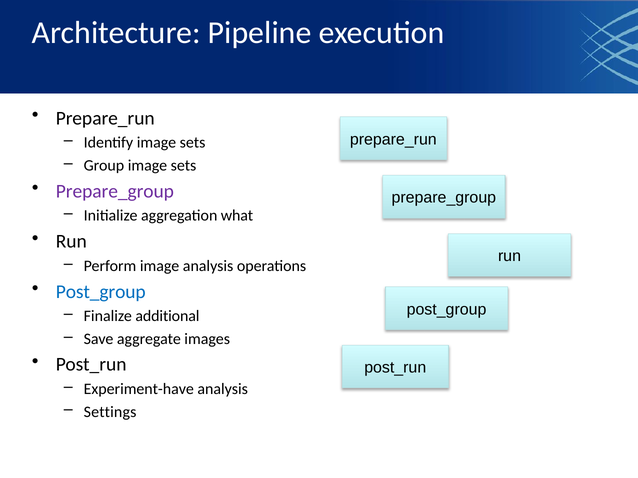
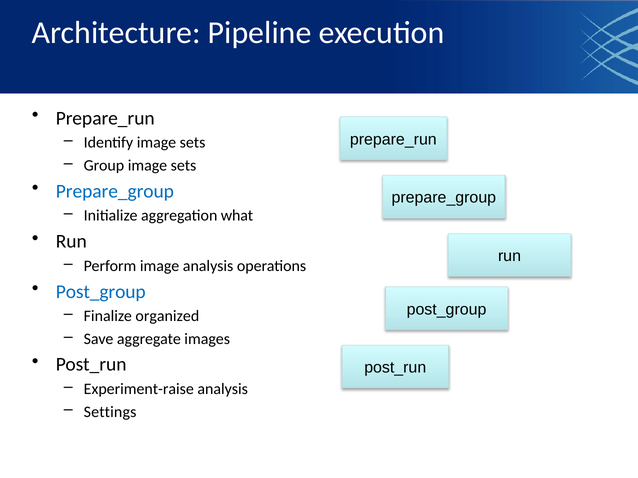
Prepare_group at (115, 191) colour: purple -> blue
additional: additional -> organized
Experiment-have: Experiment-have -> Experiment-raise
